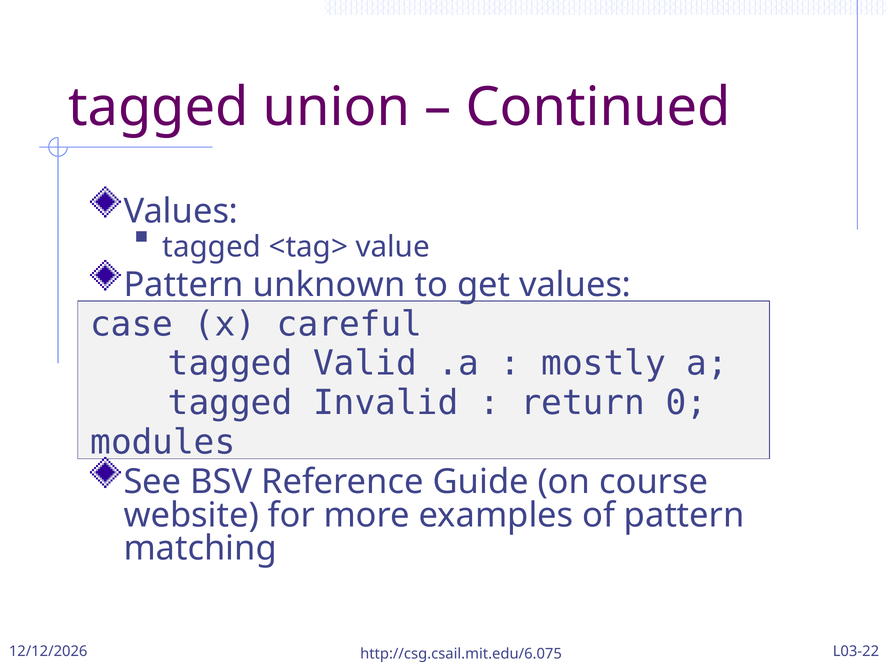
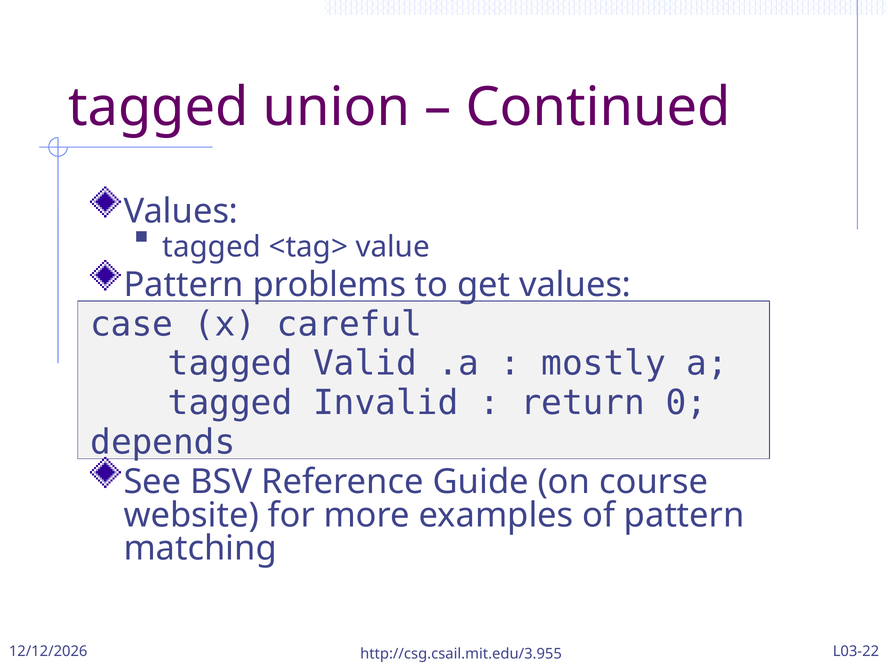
unknown: unknown -> problems
modules: modules -> depends
http://csg.csail.mit.edu/6.075: http://csg.csail.mit.edu/6.075 -> http://csg.csail.mit.edu/3.955
